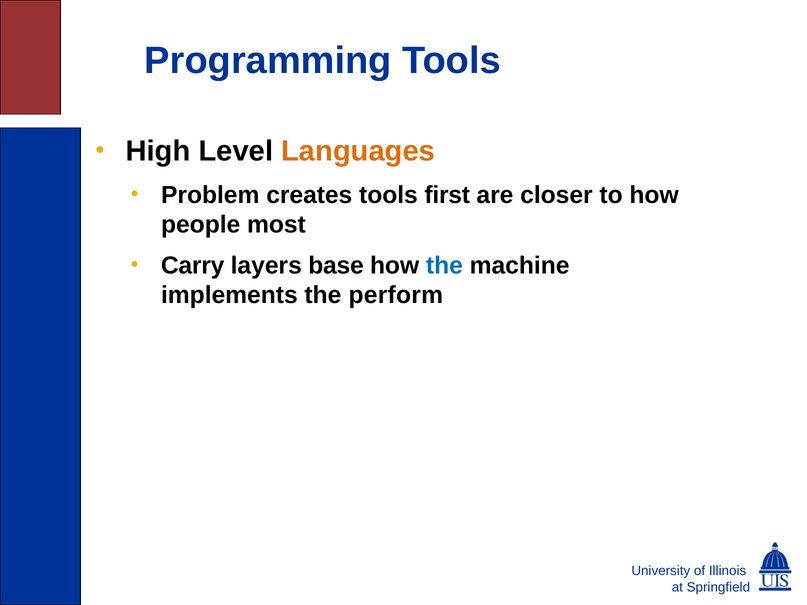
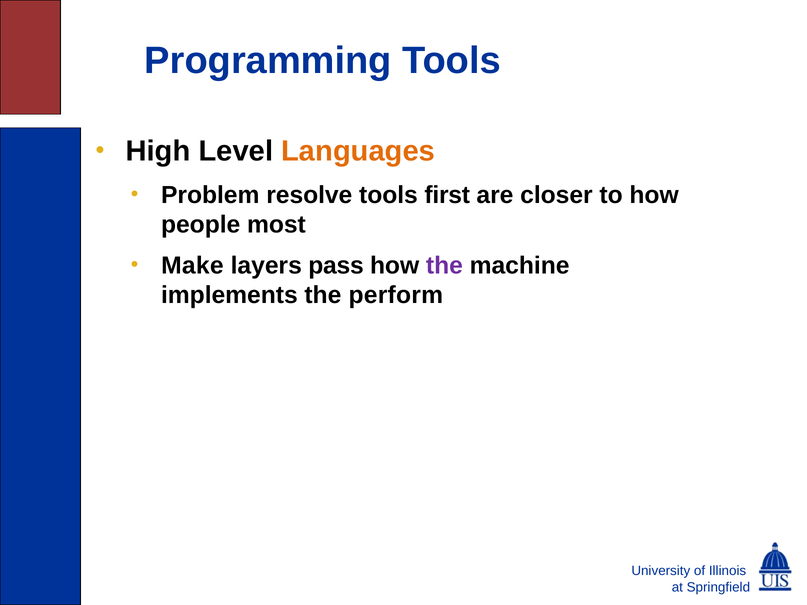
creates: creates -> resolve
Carry: Carry -> Make
base: base -> pass
the at (444, 266) colour: blue -> purple
